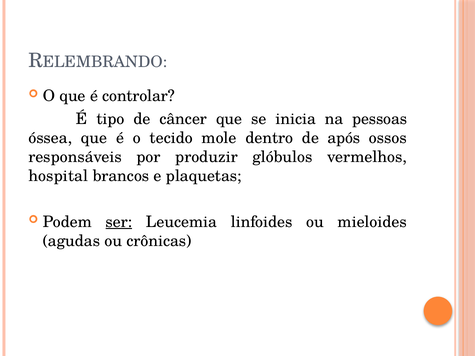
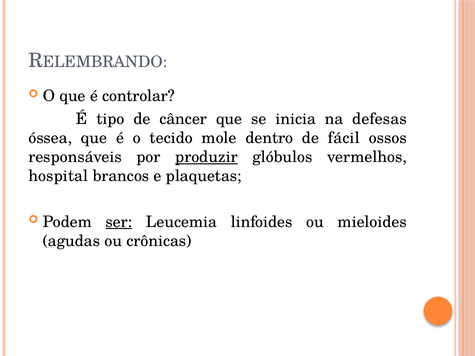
pessoas: pessoas -> defesas
após: após -> fácil
produzir underline: none -> present
